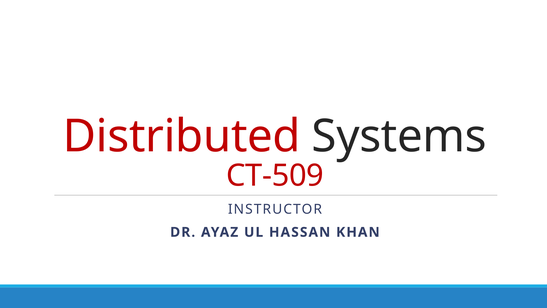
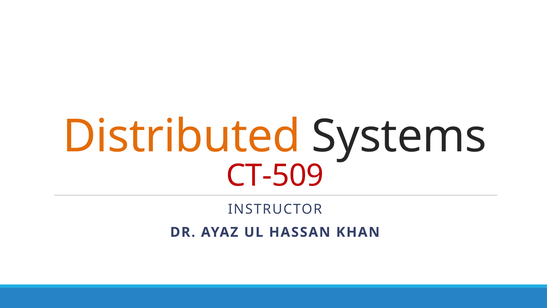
Distributed colour: red -> orange
